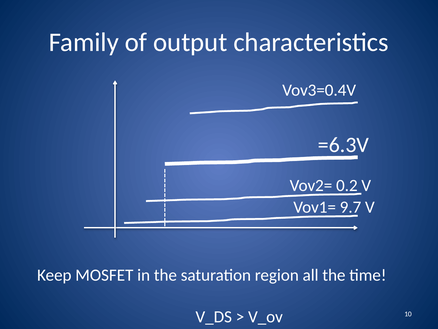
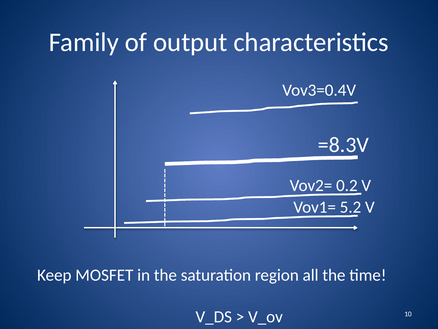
=6.3V: =6.3V -> =8.3V
9.7: 9.7 -> 5.2
